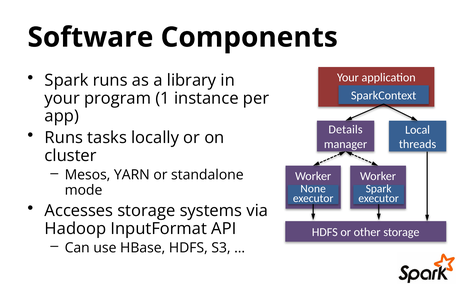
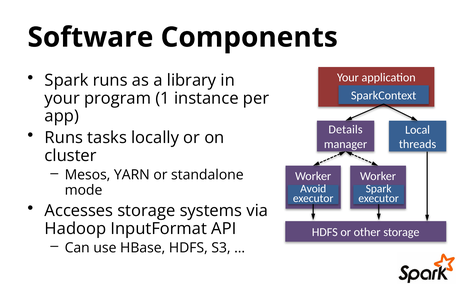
None: None -> Avoid
